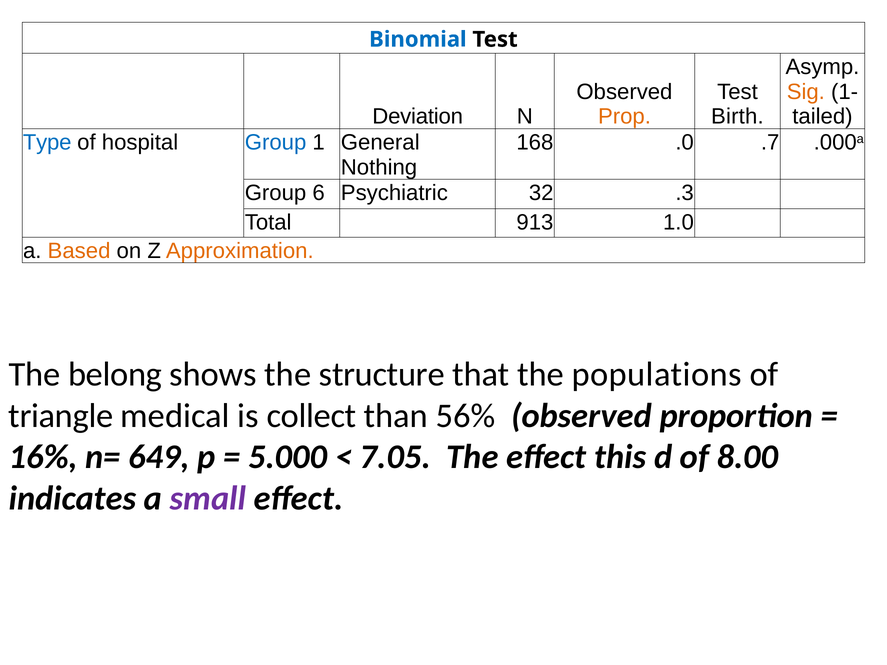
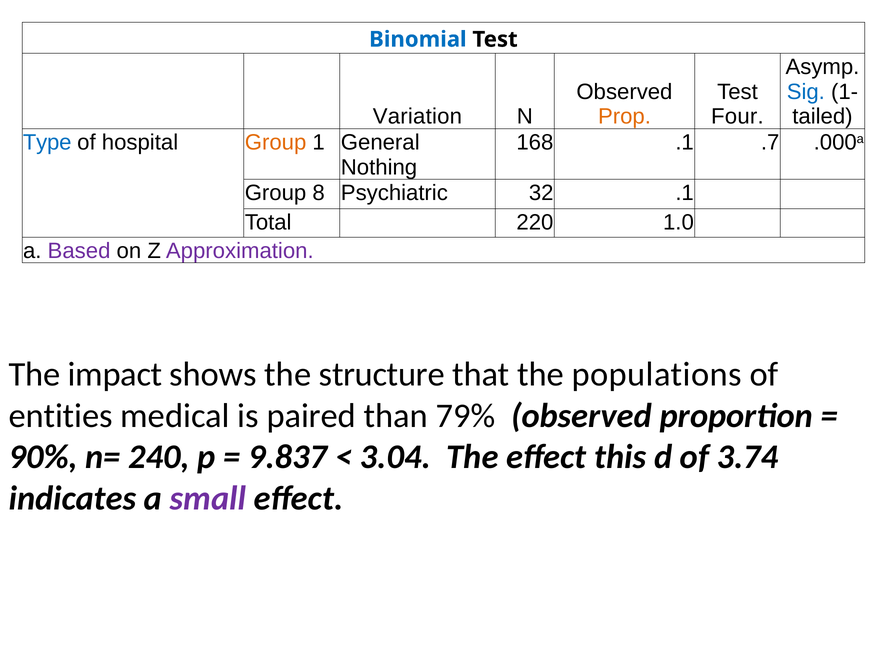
Sig colour: orange -> blue
Deviation: Deviation -> Variation
Birth: Birth -> Four
Group at (276, 142) colour: blue -> orange
168 .0: .0 -> .1
6: 6 -> 8
32 .3: .3 -> .1
913: 913 -> 220
Based colour: orange -> purple
Approximation colour: orange -> purple
belong: belong -> impact
triangle: triangle -> entities
collect: collect -> paired
56%: 56% -> 79%
16%: 16% -> 90%
649: 649 -> 240
5.000: 5.000 -> 9.837
7.05: 7.05 -> 3.04
8.00: 8.00 -> 3.74
